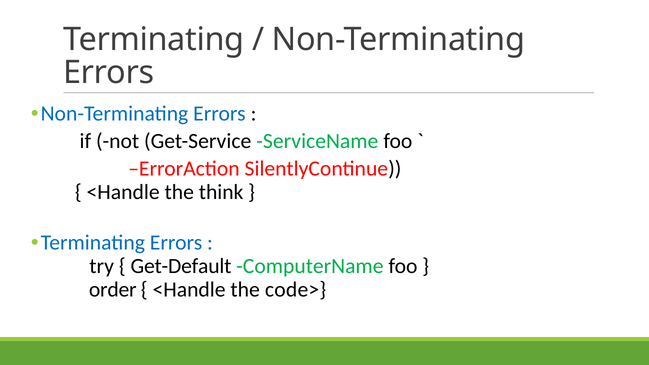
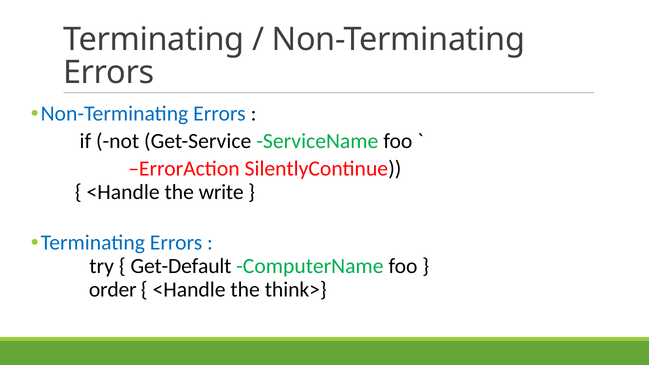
think: think -> write
code>: code> -> think>
